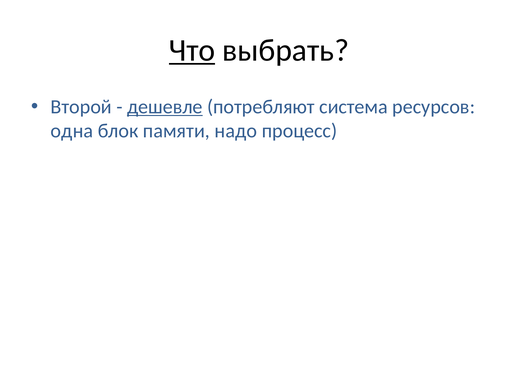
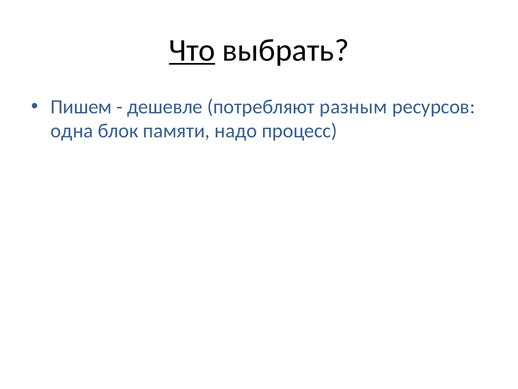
Второй: Второй -> Пишем
дешевле underline: present -> none
система: система -> разным
